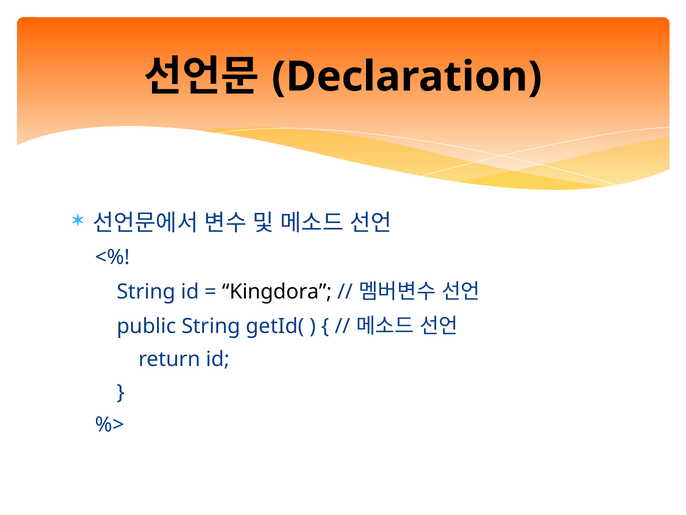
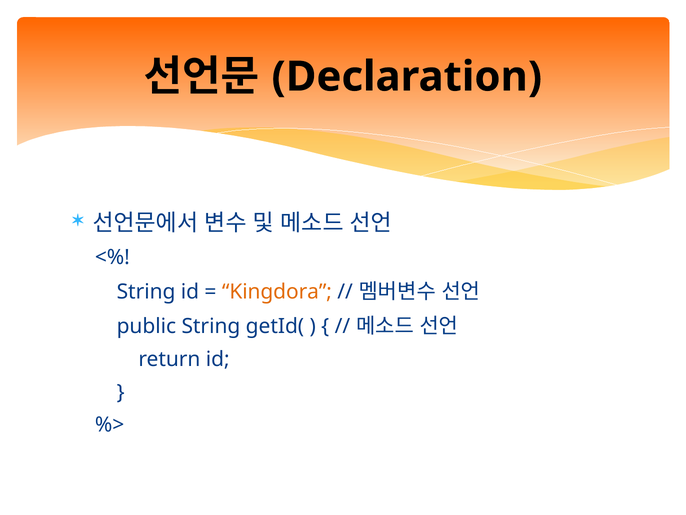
Kingdora colour: black -> orange
